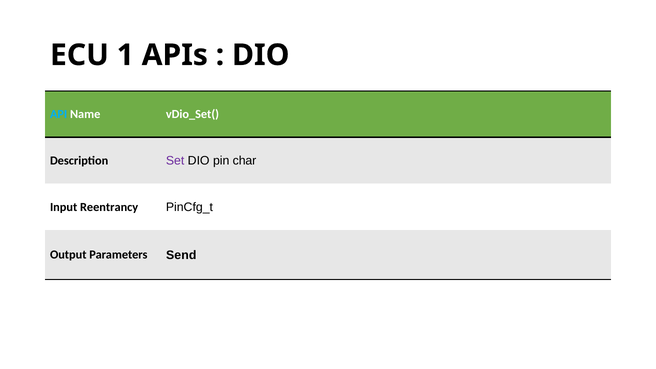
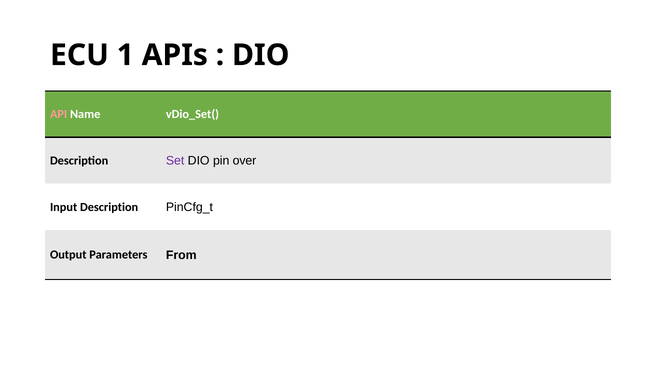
API colour: light blue -> pink
char: char -> over
Input Reentrancy: Reentrancy -> Description
Send: Send -> From
